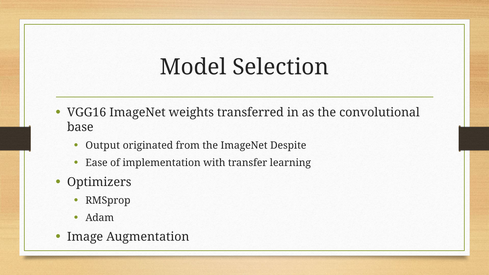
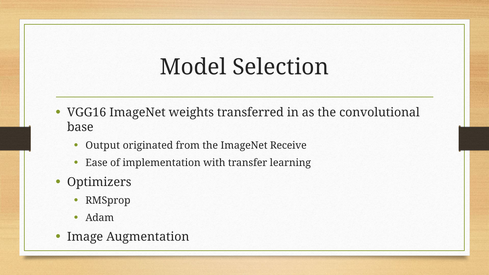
Despite: Despite -> Receive
